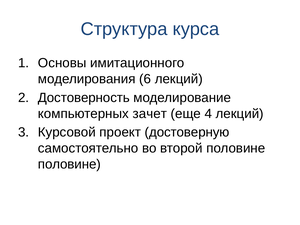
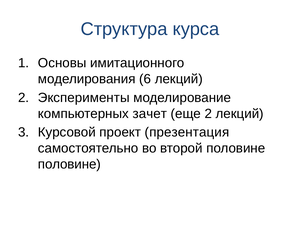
Достоверность: Достоверность -> Эксперименты
еще 4: 4 -> 2
достоверную: достоверную -> презентация
